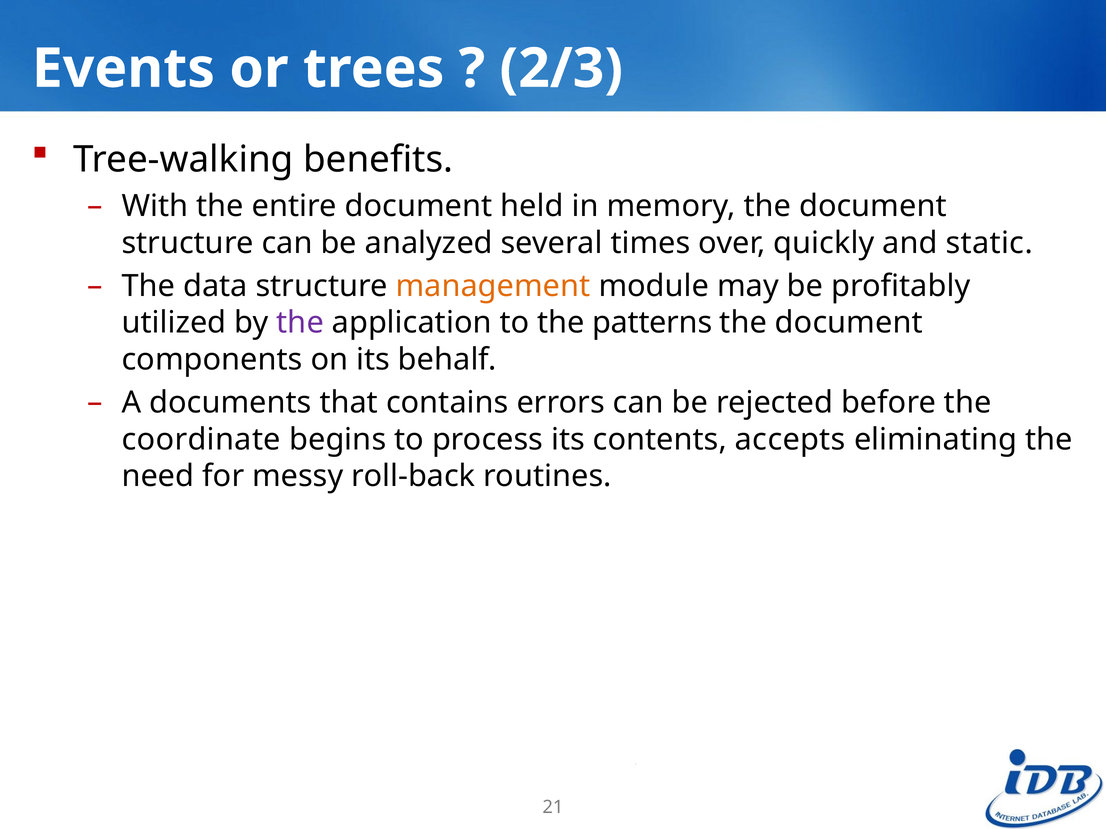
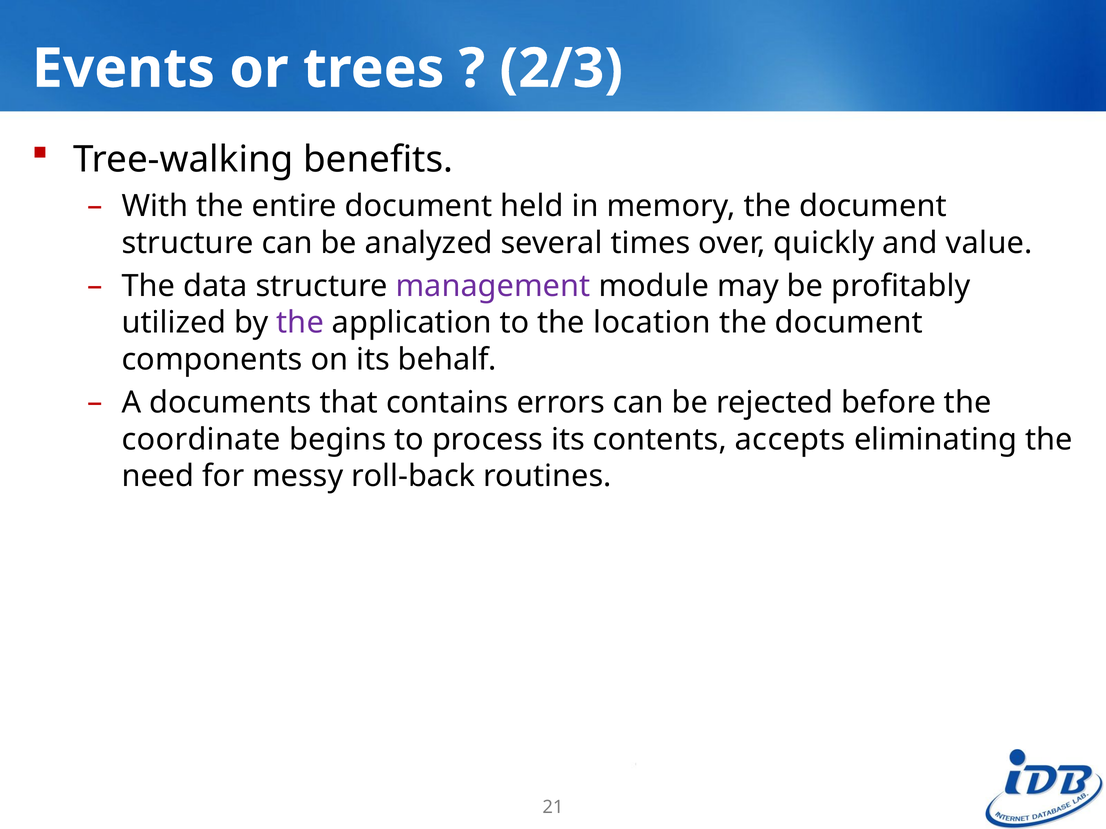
static: static -> value
management colour: orange -> purple
patterns: patterns -> location
